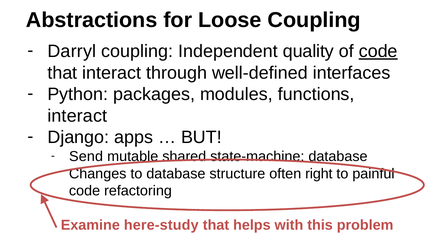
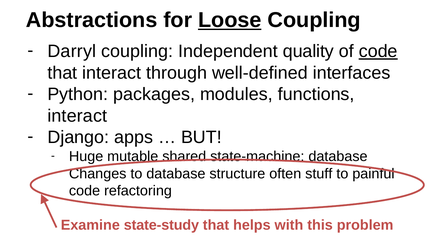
Loose underline: none -> present
Send: Send -> Huge
right: right -> stuff
here-study: here-study -> state-study
